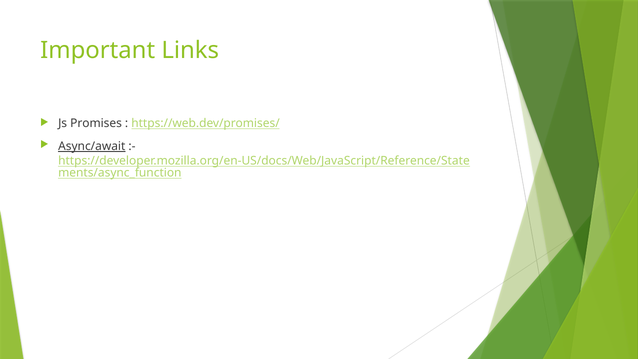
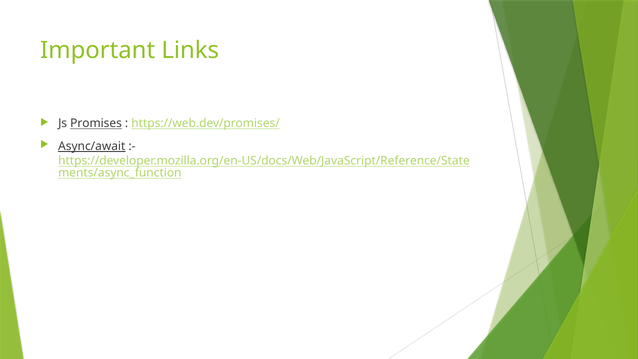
Promises underline: none -> present
